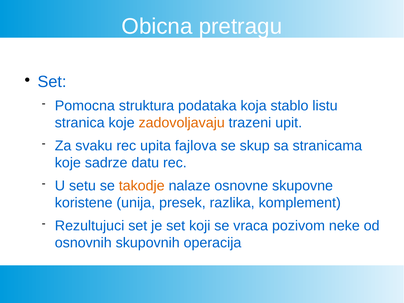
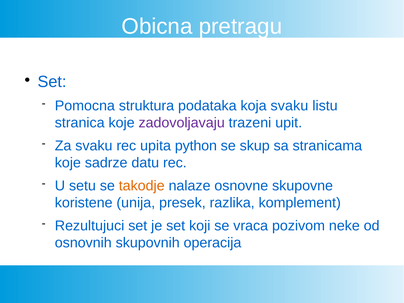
koja stablo: stablo -> svaku
zadovoljavaju colour: orange -> purple
fajlova: fajlova -> python
